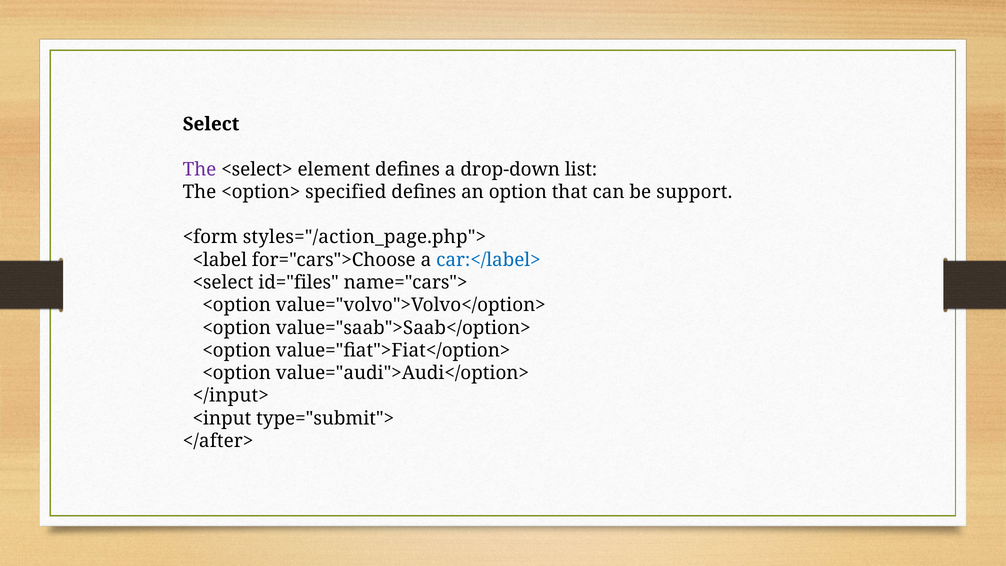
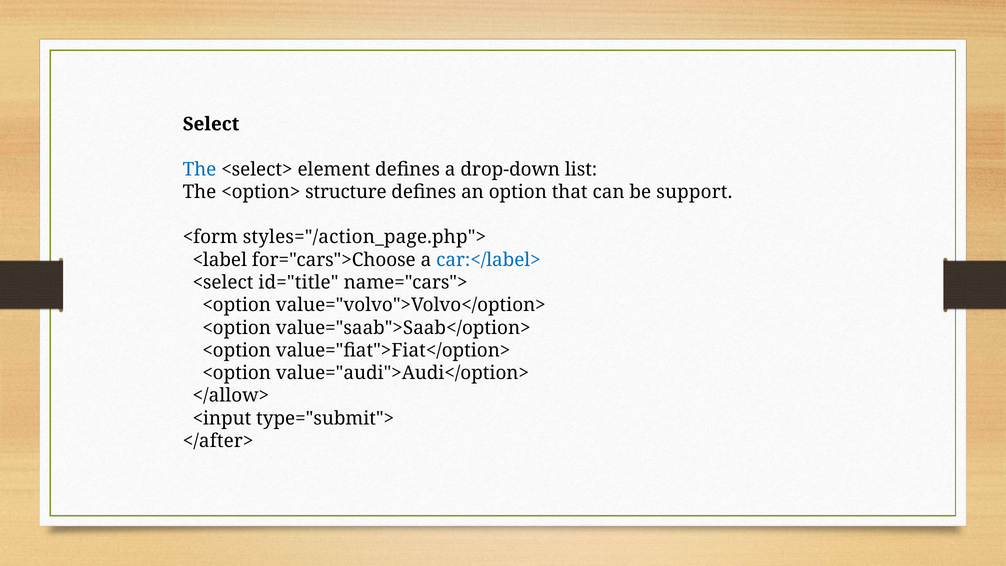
The at (200, 169) colour: purple -> blue
specified: specified -> structure
id="files: id="files -> id="title
</input>: </input> -> </allow>
